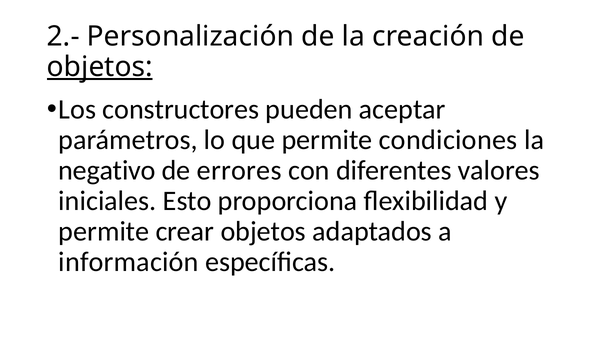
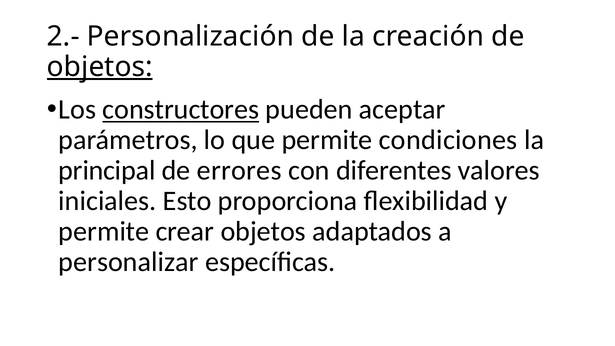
constructores underline: none -> present
negativo: negativo -> principal
información: información -> personalizar
